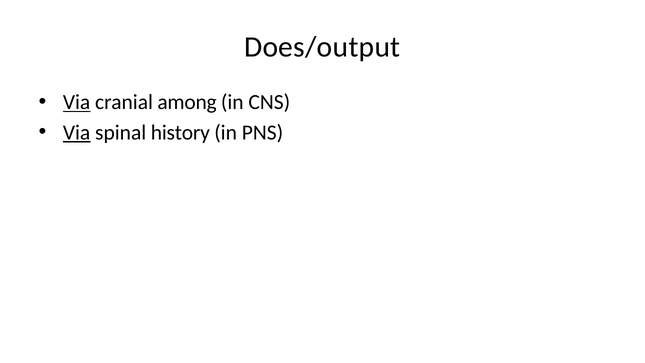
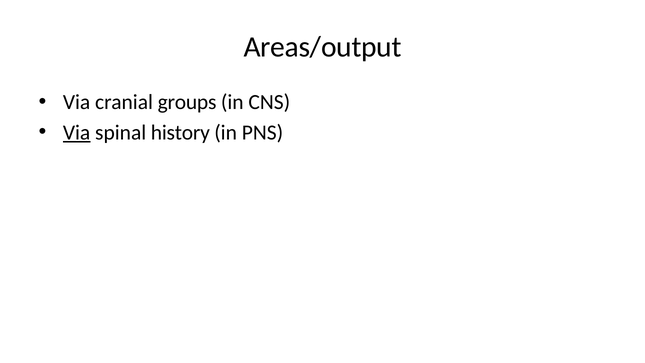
Does/output: Does/output -> Areas/output
Via at (77, 102) underline: present -> none
among: among -> groups
